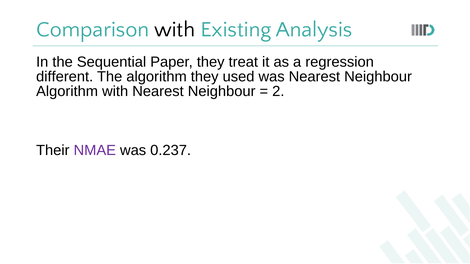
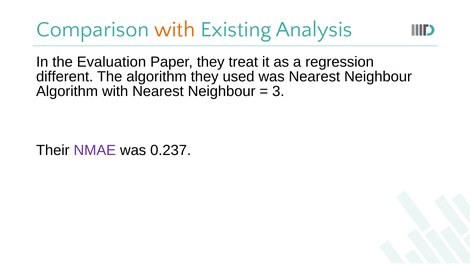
with at (175, 29) colour: black -> orange
Sequential: Sequential -> Evaluation
2: 2 -> 3
